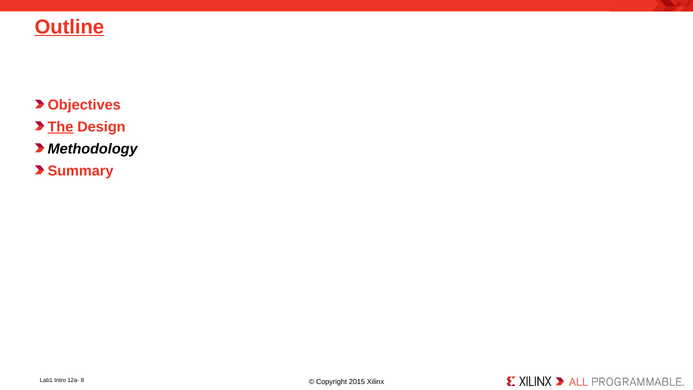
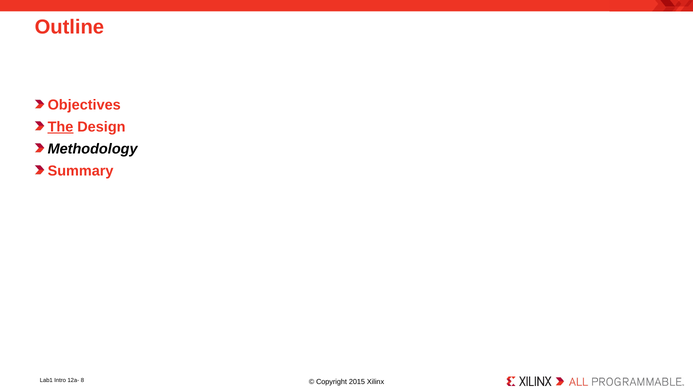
Outline underline: present -> none
